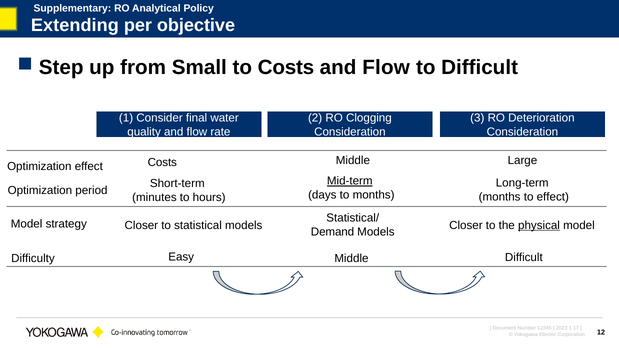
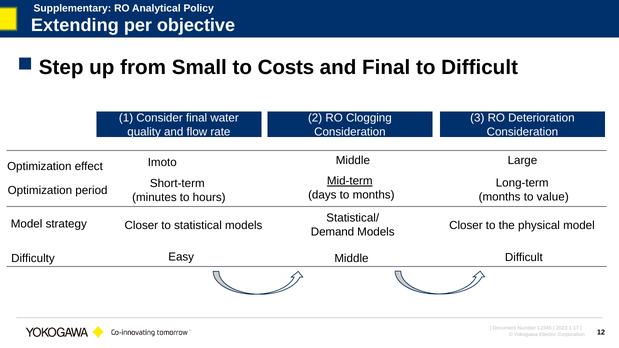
Flow at (386, 68): Flow -> Final
effect Costs: Costs -> Imoto
to effect: effect -> value
physical underline: present -> none
